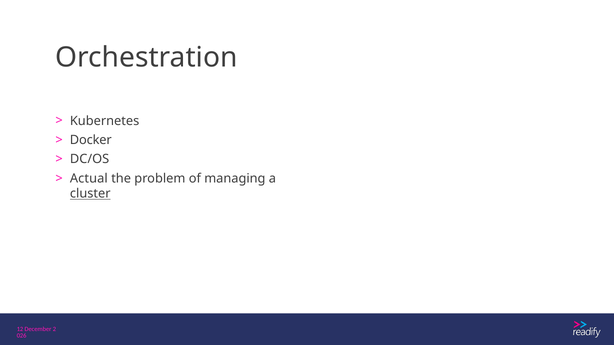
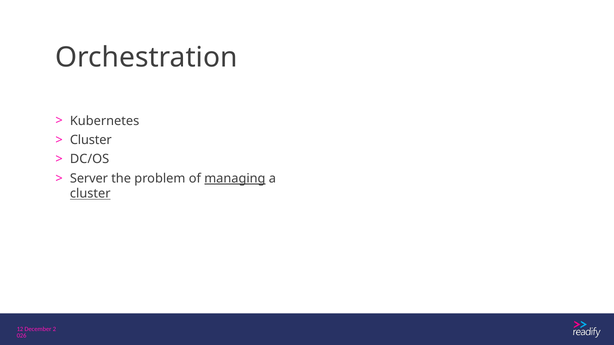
Docker at (91, 140): Docker -> Cluster
Actual: Actual -> Server
managing underline: none -> present
